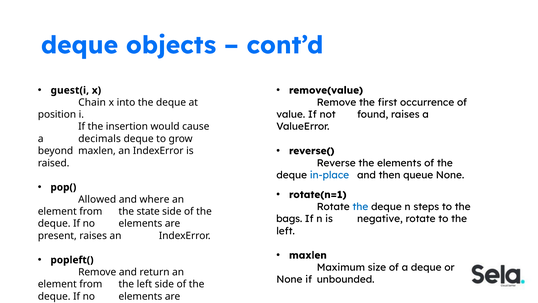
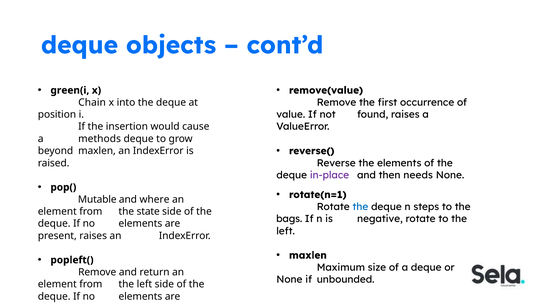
guest(i: guest(i -> green(i
decimals: decimals -> methods
in-place colour: blue -> purple
queue: queue -> needs
Allowed: Allowed -> Mutable
